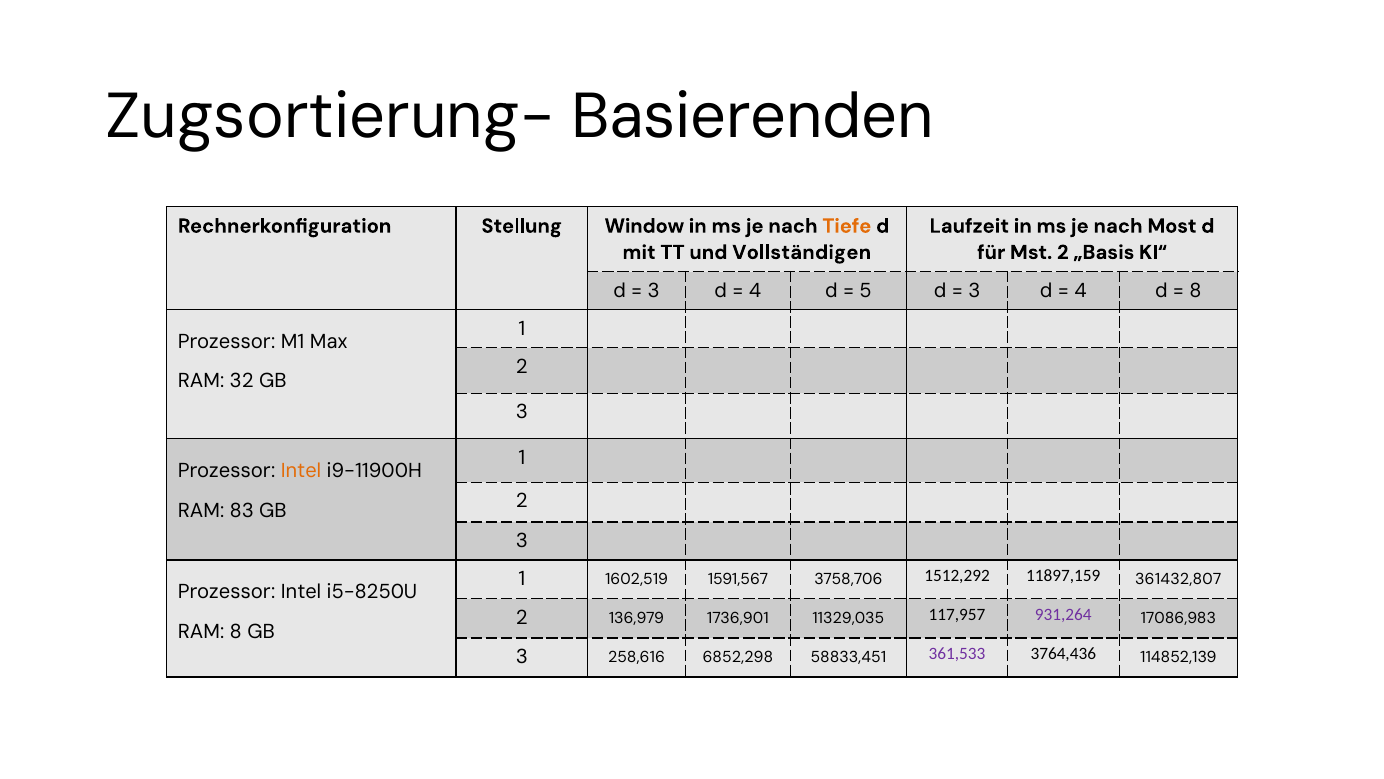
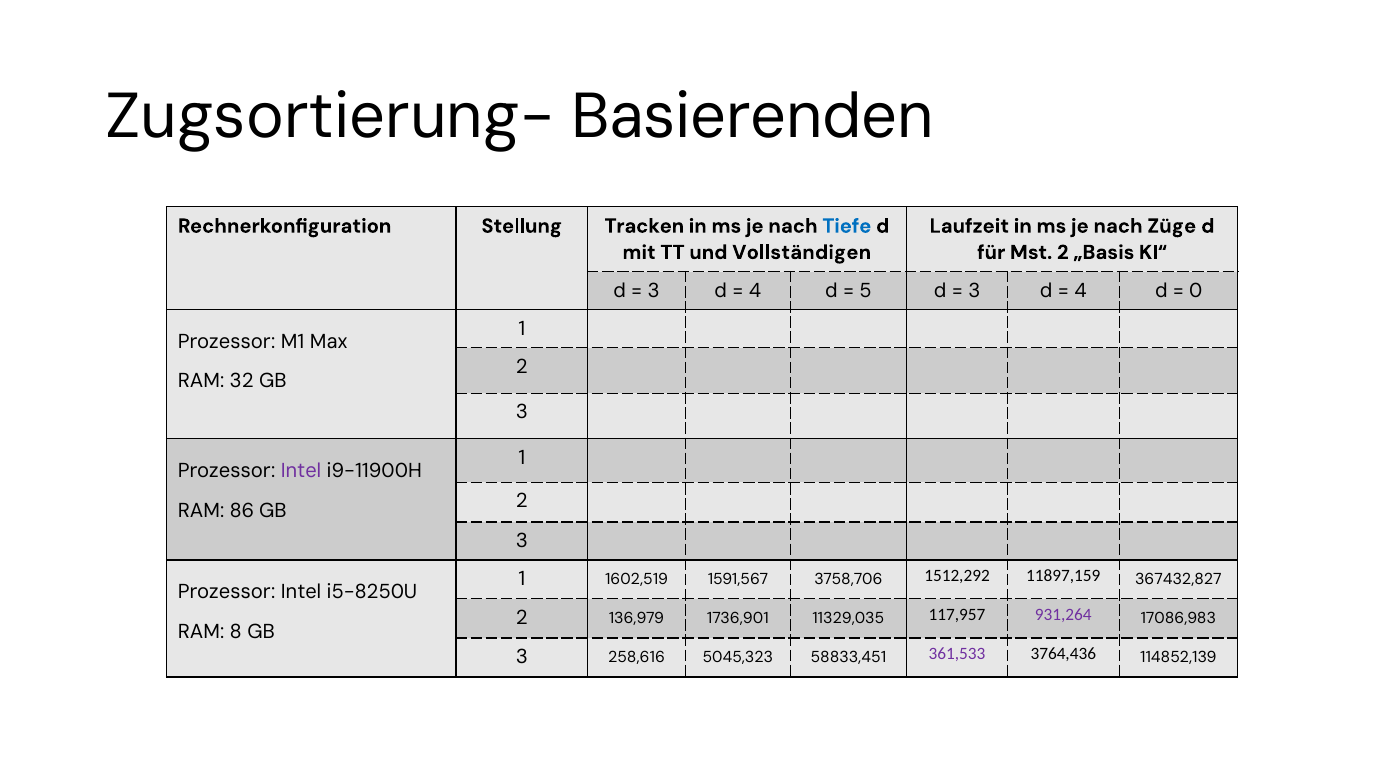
Window: Window -> Tracken
Tiefe colour: orange -> blue
Most: Most -> Züge
8 at (1196, 290): 8 -> 0
Intel at (301, 471) colour: orange -> purple
83: 83 -> 86
361432,807: 361432,807 -> 367432,827
6852,298: 6852,298 -> 5045,323
